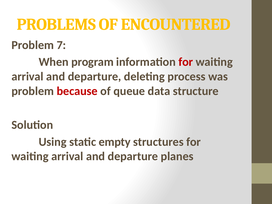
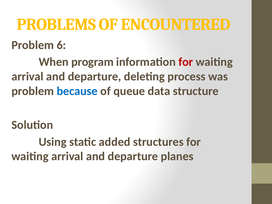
7: 7 -> 6
because colour: red -> blue
empty: empty -> added
